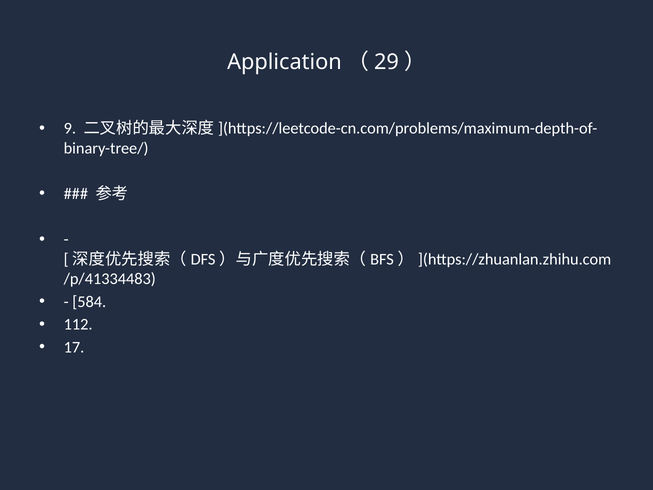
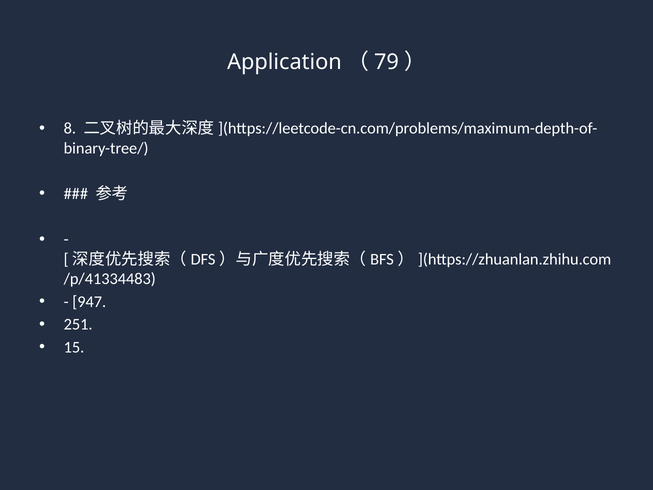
29: 29 -> 79
9: 9 -> 8
584: 584 -> 947
112: 112 -> 251
17: 17 -> 15
